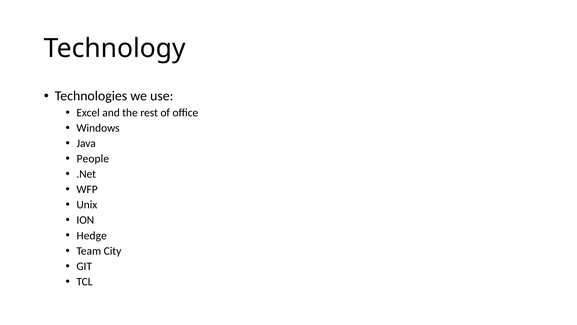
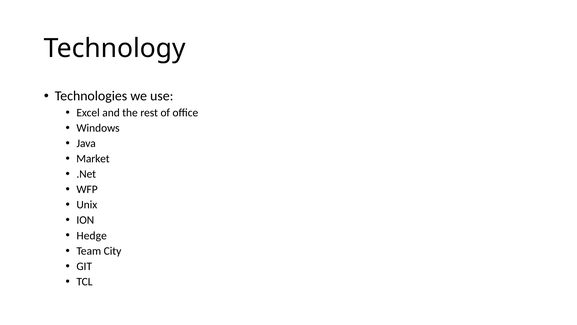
People: People -> Market
